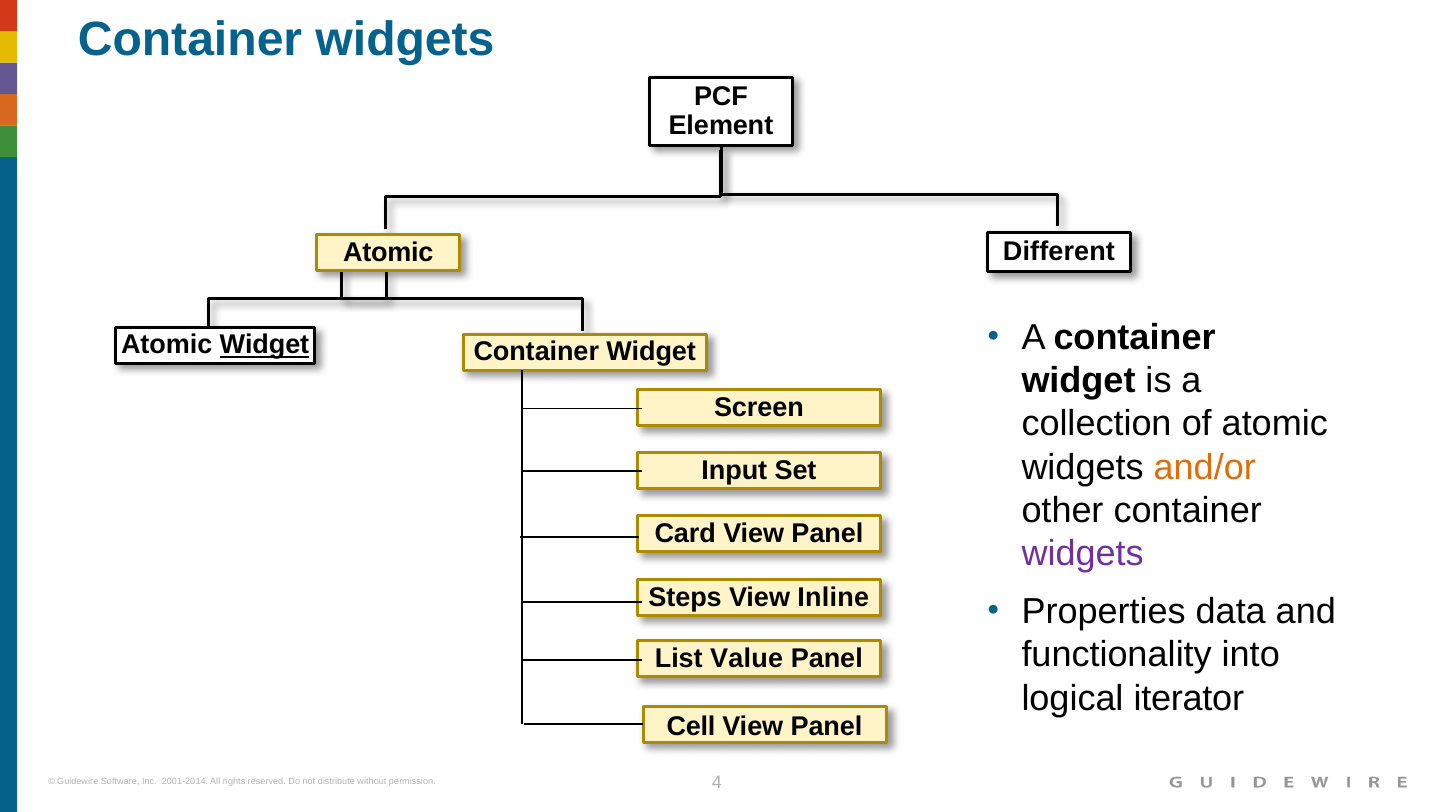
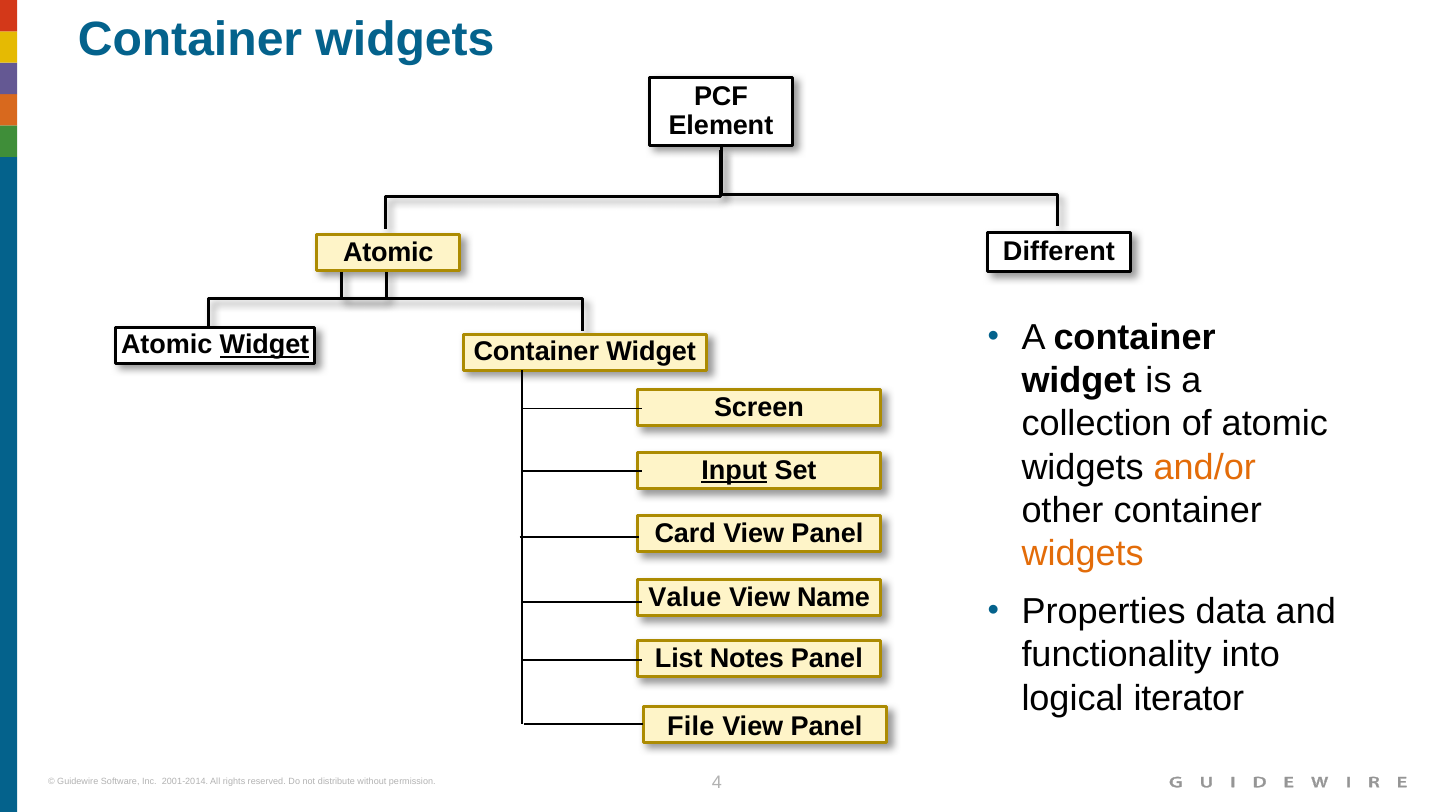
Input underline: none -> present
widgets at (1083, 554) colour: purple -> orange
Steps: Steps -> Value
Inline: Inline -> Name
Value: Value -> Notes
Cell: Cell -> File
